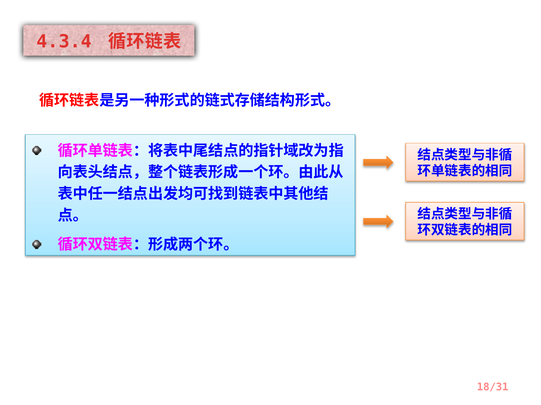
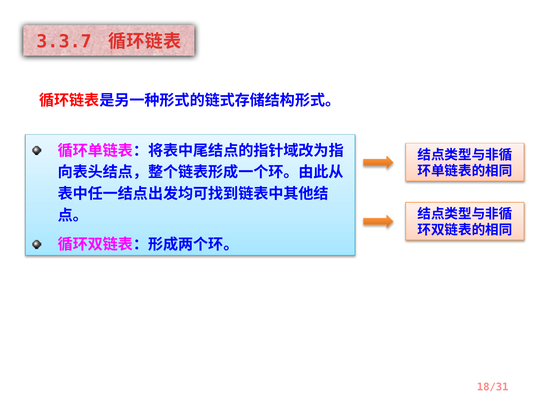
4.3.4: 4.3.4 -> 3.3.7
